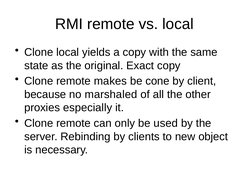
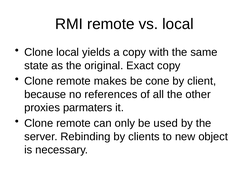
marshaled: marshaled -> references
especially: especially -> parmaters
